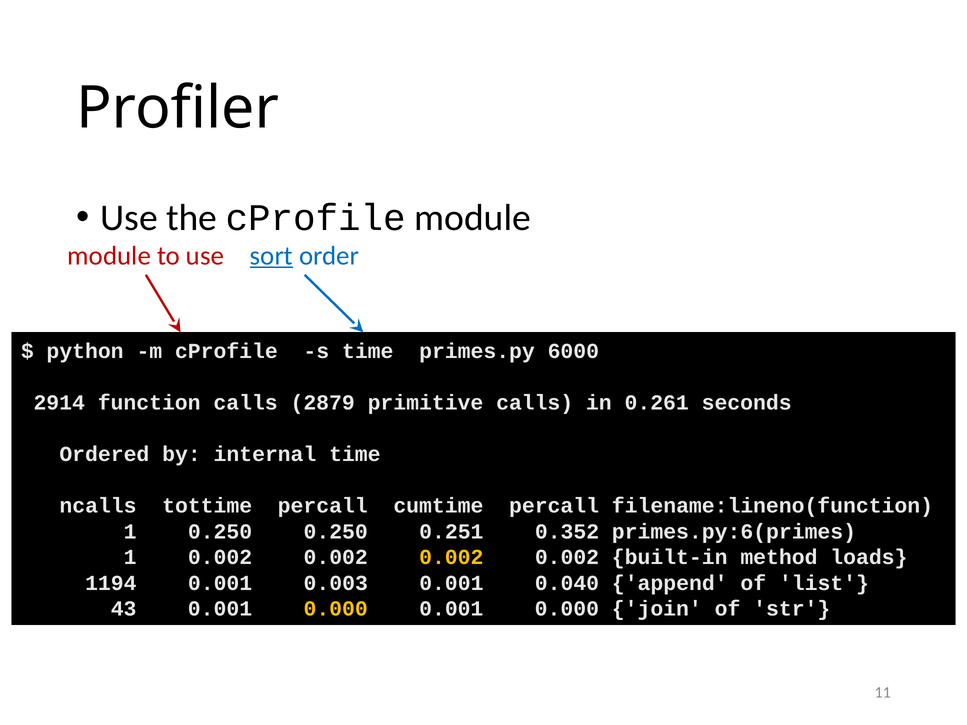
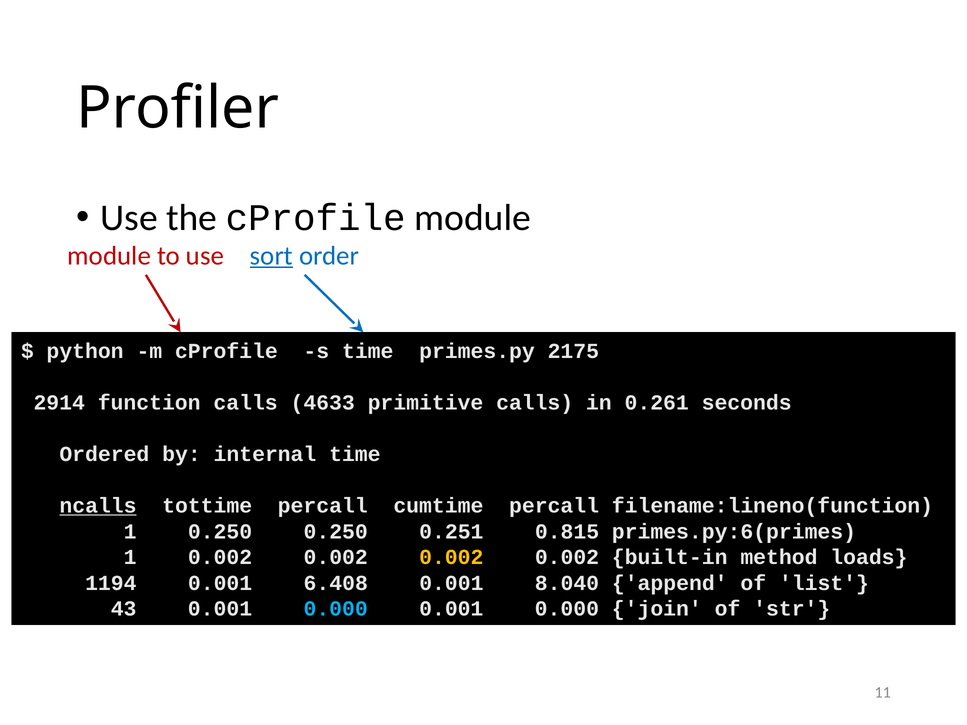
6000: 6000 -> 2175
2879: 2879 -> 4633
ncalls underline: none -> present
0.352: 0.352 -> 0.815
0.003: 0.003 -> 6.408
0.040: 0.040 -> 8.040
0.000 at (336, 609) colour: yellow -> light blue
